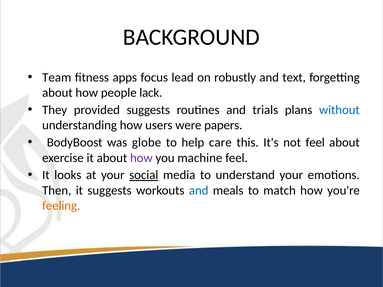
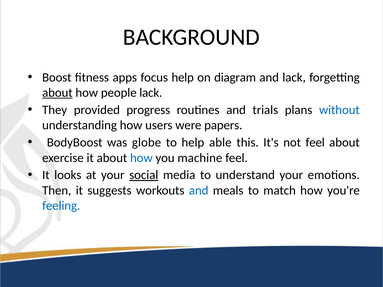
Team: Team -> Boost
focus lead: lead -> help
robustly: robustly -> diagram
and text: text -> lack
about at (57, 93) underline: none -> present
provided suggests: suggests -> progress
care: care -> able
how at (141, 158) colour: purple -> blue
feeling colour: orange -> blue
